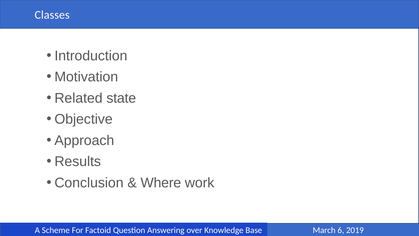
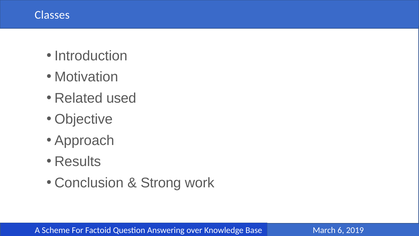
state: state -> used
Where: Where -> Strong
